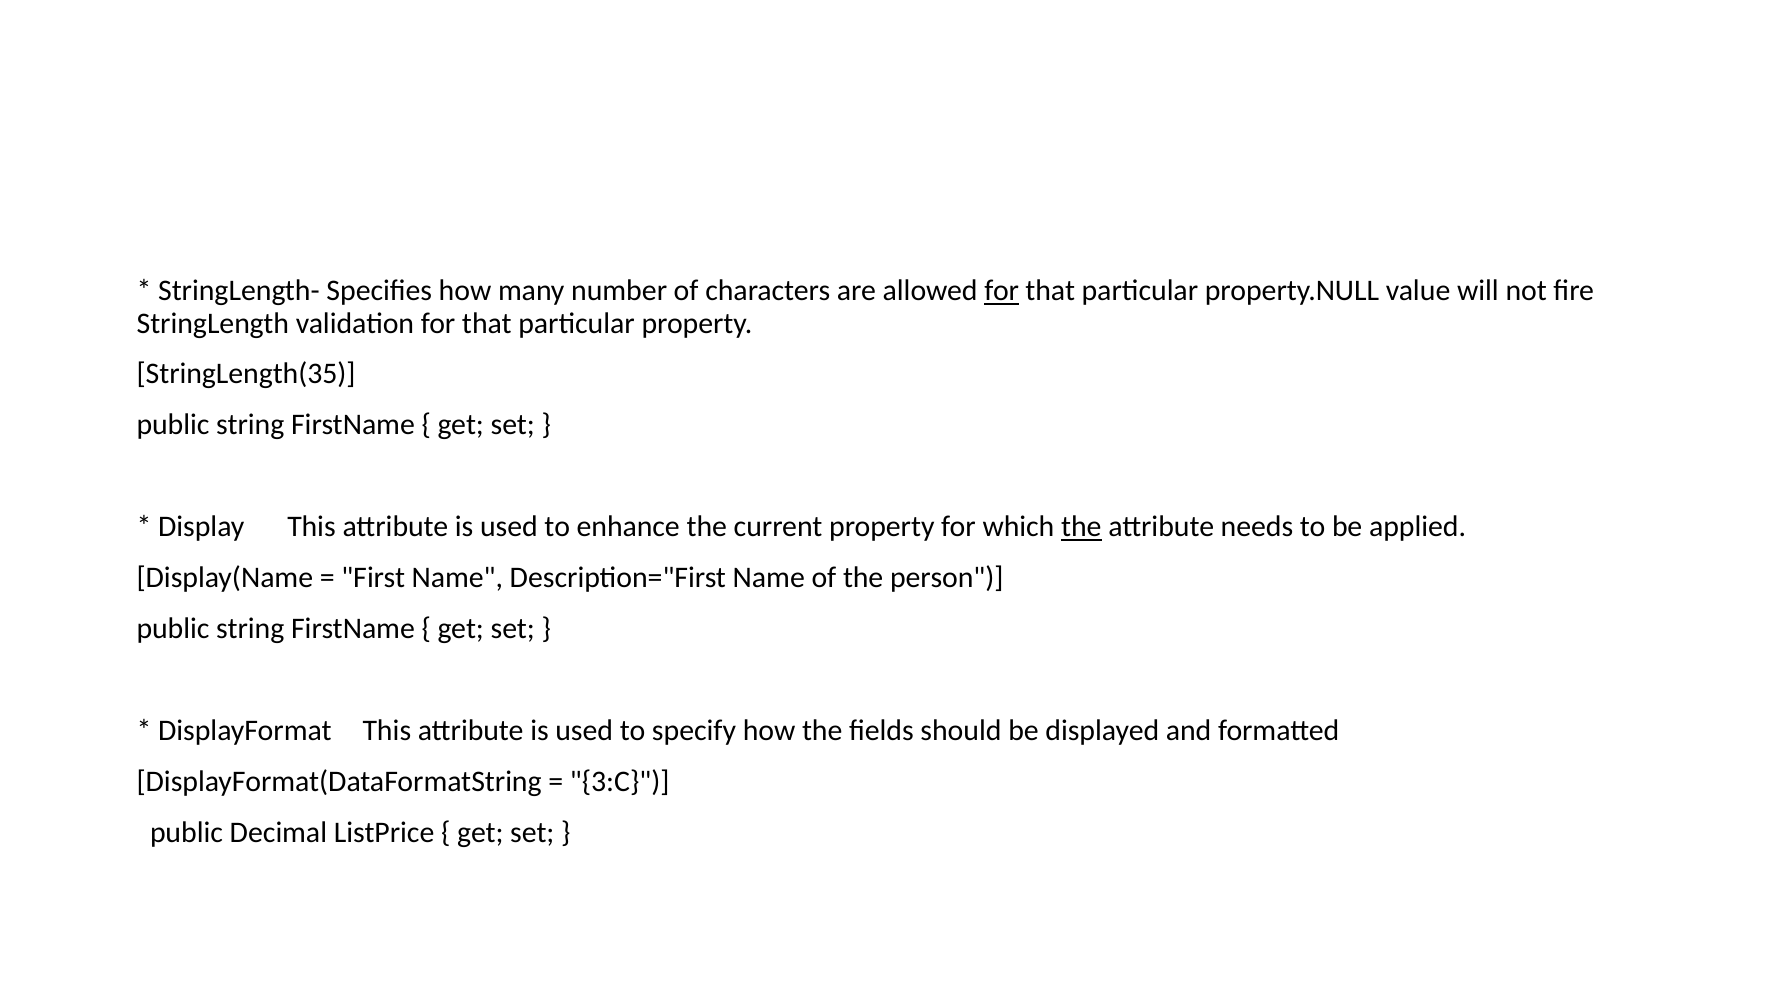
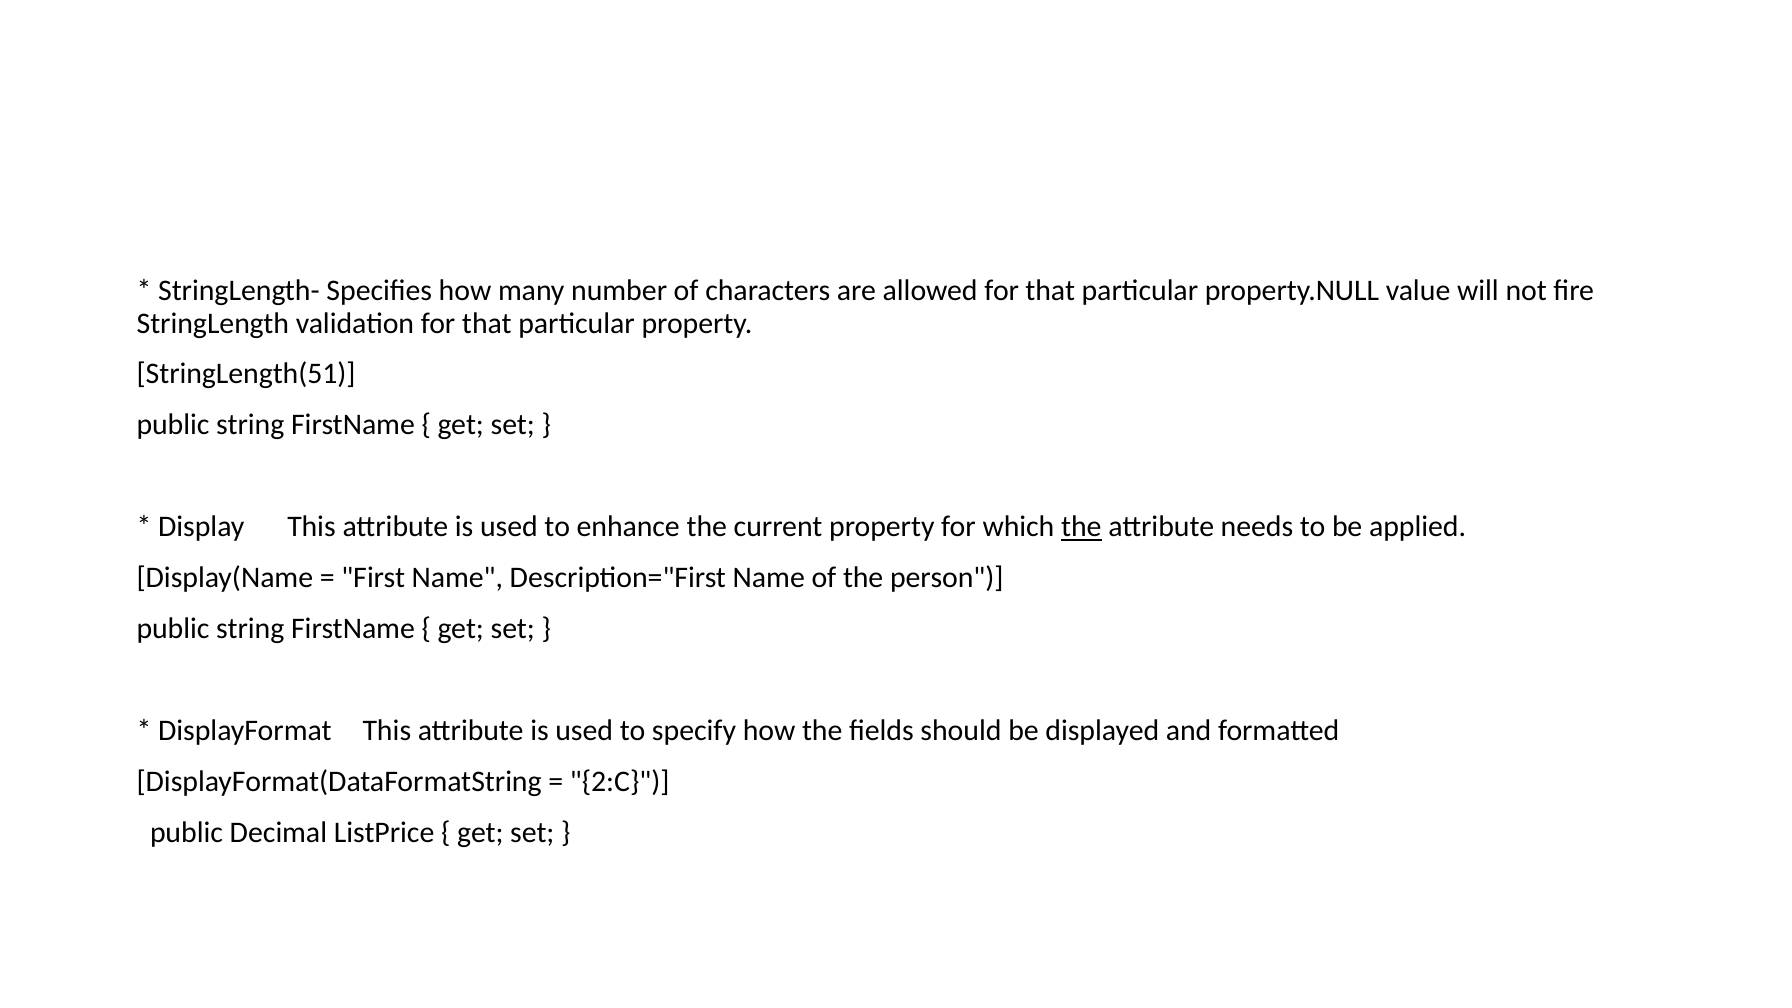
for at (1002, 291) underline: present -> none
StringLength(35: StringLength(35 -> StringLength(51
3:C: 3:C -> 2:C
